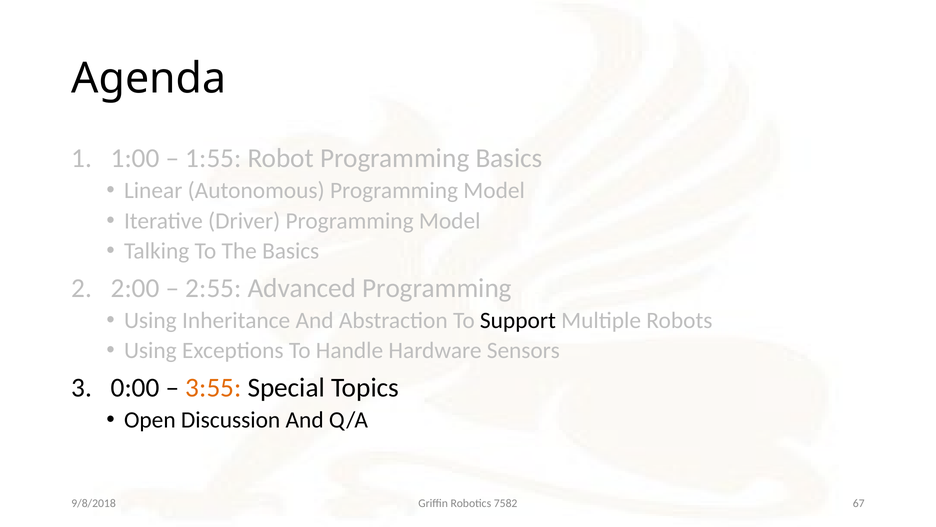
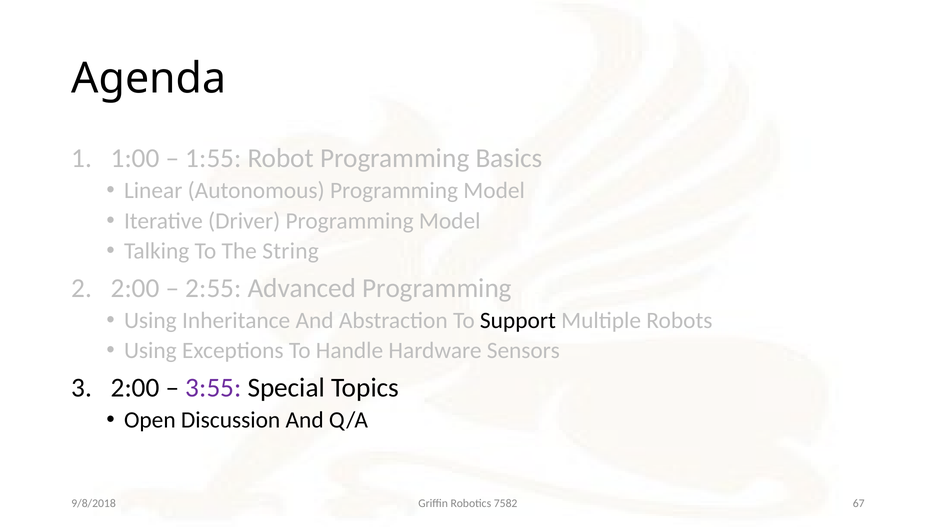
The Basics: Basics -> String
0:00 at (135, 387): 0:00 -> 2:00
3:55 colour: orange -> purple
